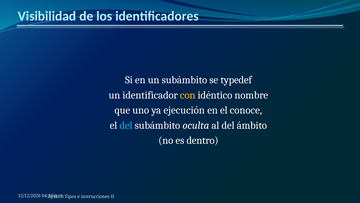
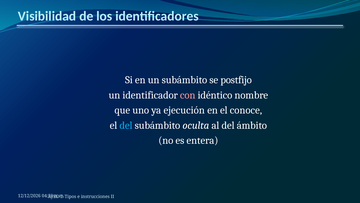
typedef: typedef -> postfijo
con colour: yellow -> pink
dentro: dentro -> entera
